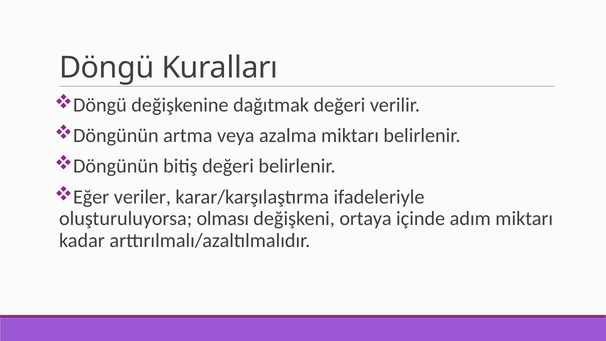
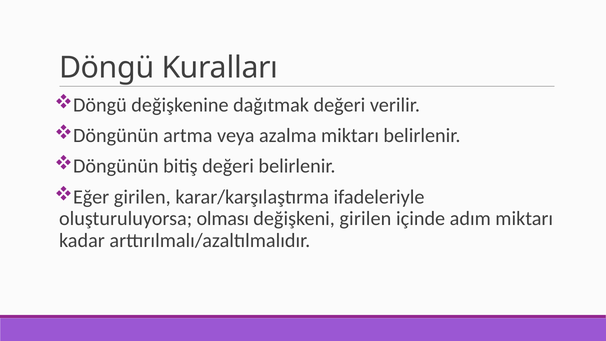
Eğer veriler: veriler -> girilen
değişkeni ortaya: ortaya -> girilen
